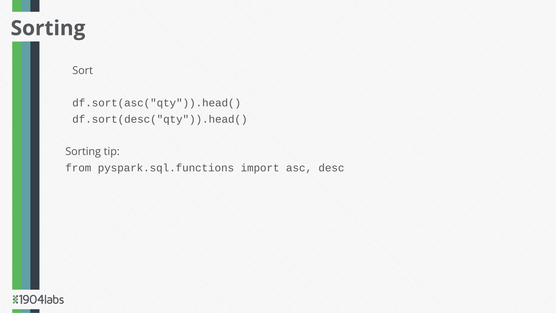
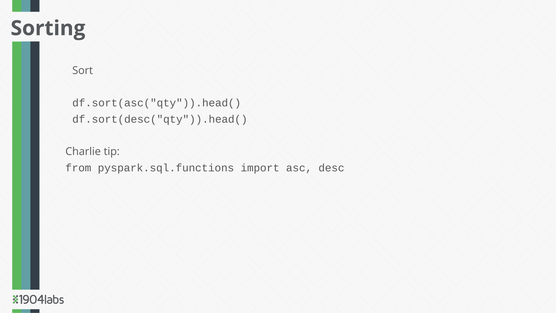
Sorting at (83, 152): Sorting -> Charlie
